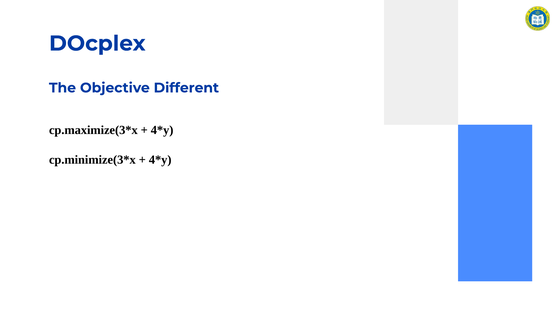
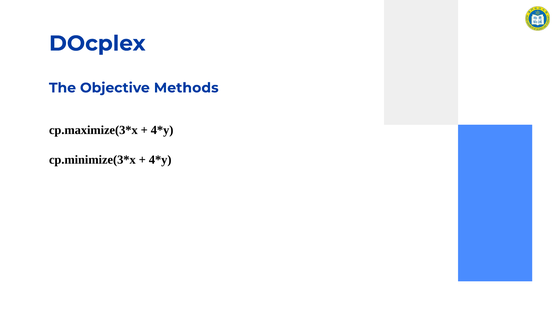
Different: Different -> Methods
